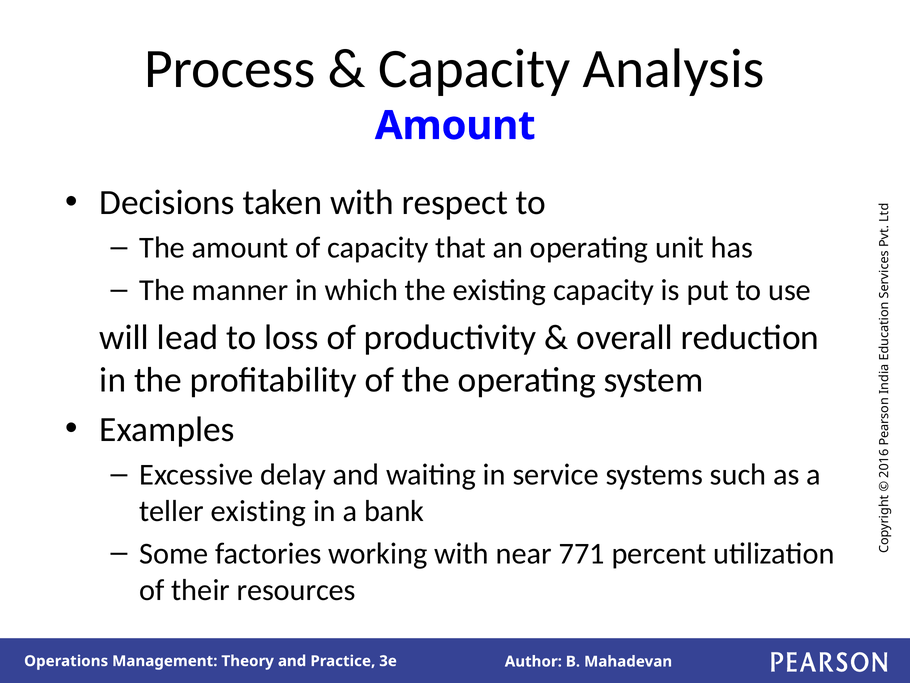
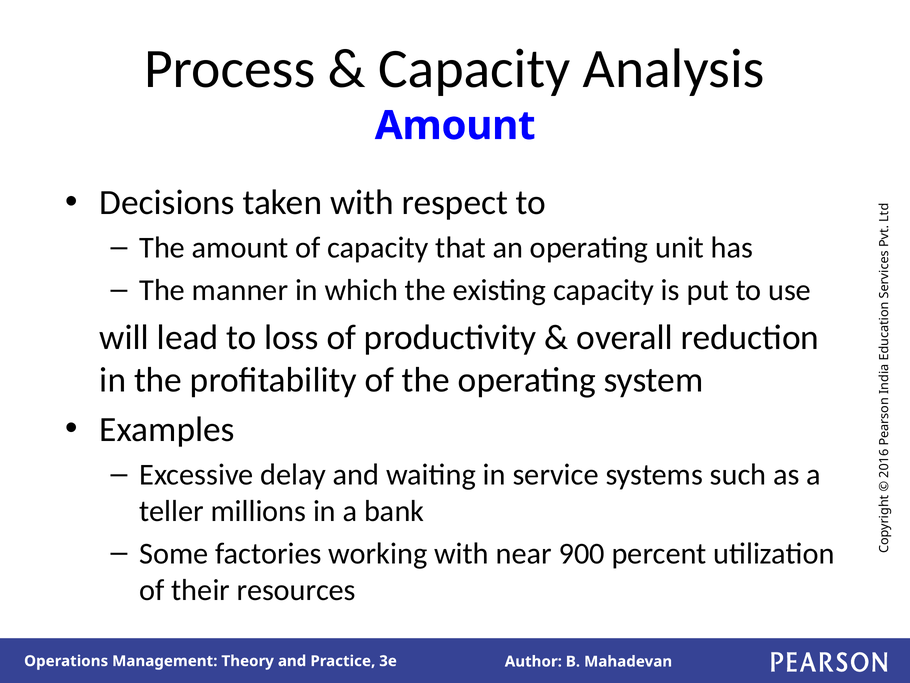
teller existing: existing -> millions
771: 771 -> 900
